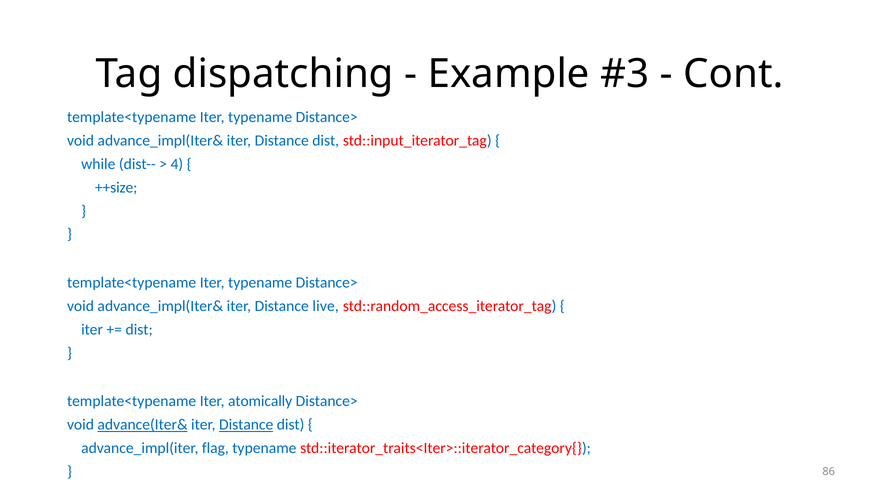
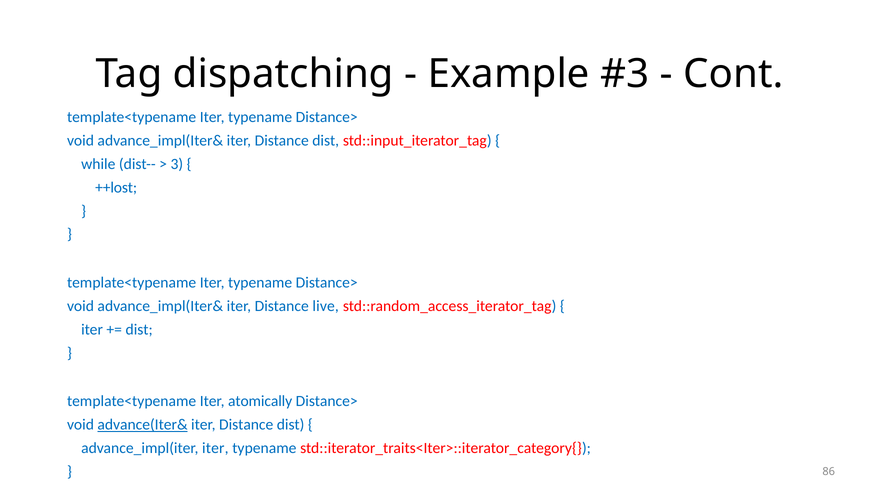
4: 4 -> 3
++size: ++size -> ++lost
Distance at (246, 425) underline: present -> none
advance_impl(iter flag: flag -> iter
